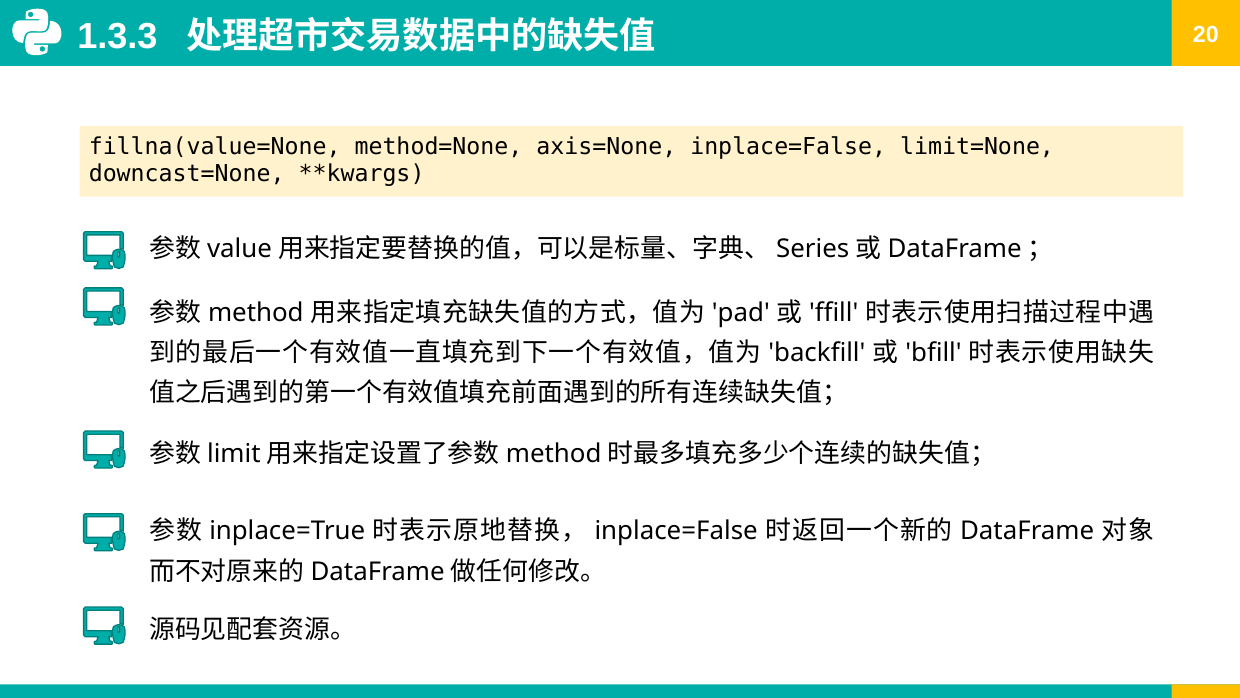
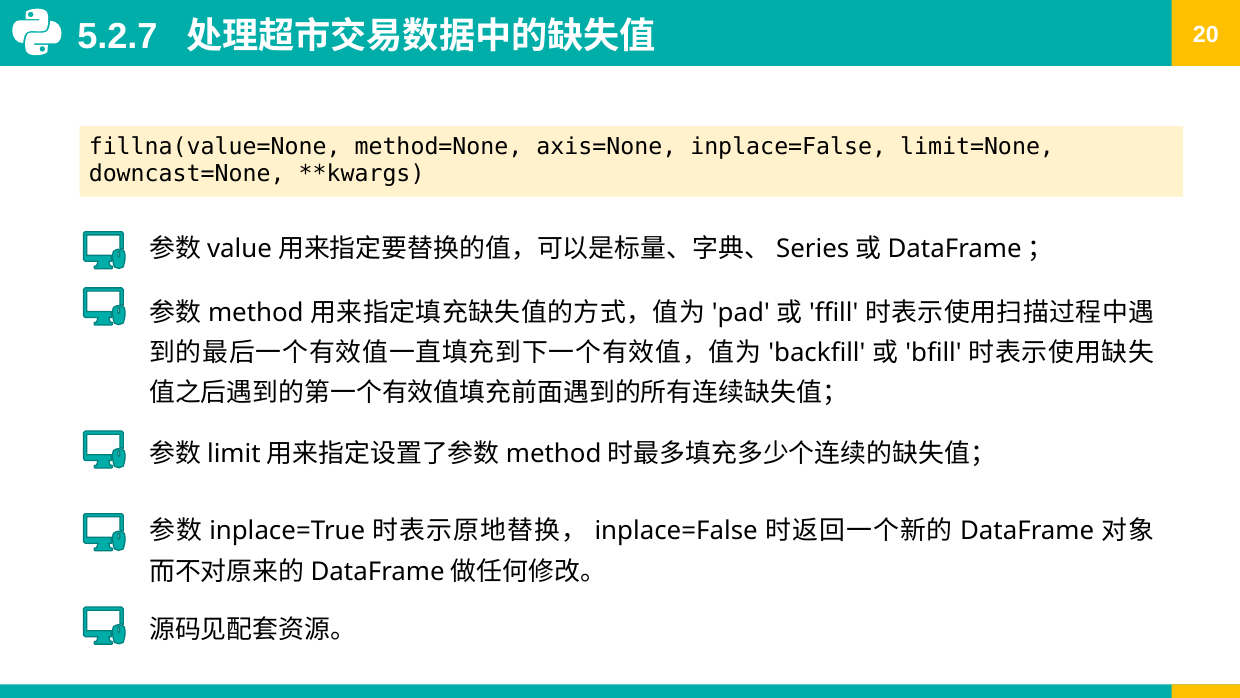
1.3.3: 1.3.3 -> 5.2.7
